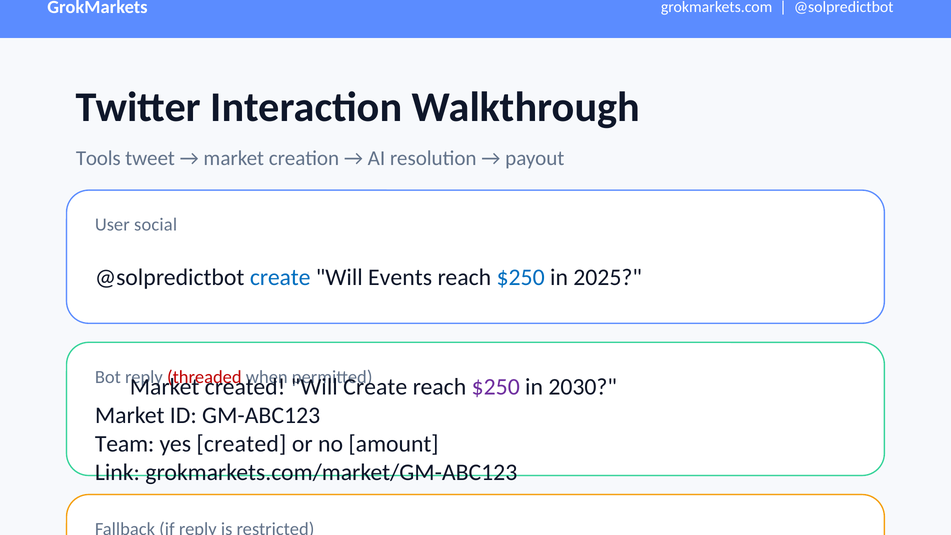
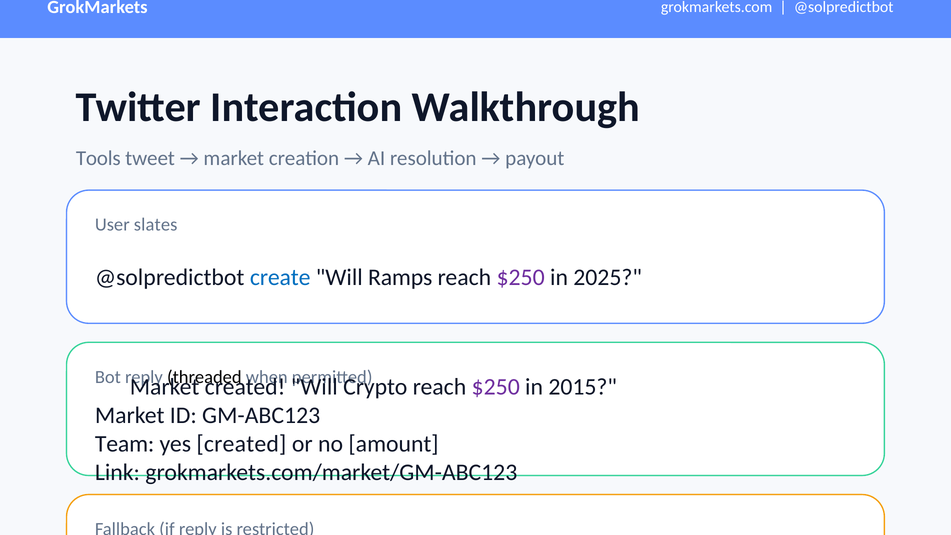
social: social -> slates
Events: Events -> Ramps
$250 at (521, 277) colour: blue -> purple
threaded colour: red -> black
Create at (375, 387): Create -> Crypto
2030: 2030 -> 2015
